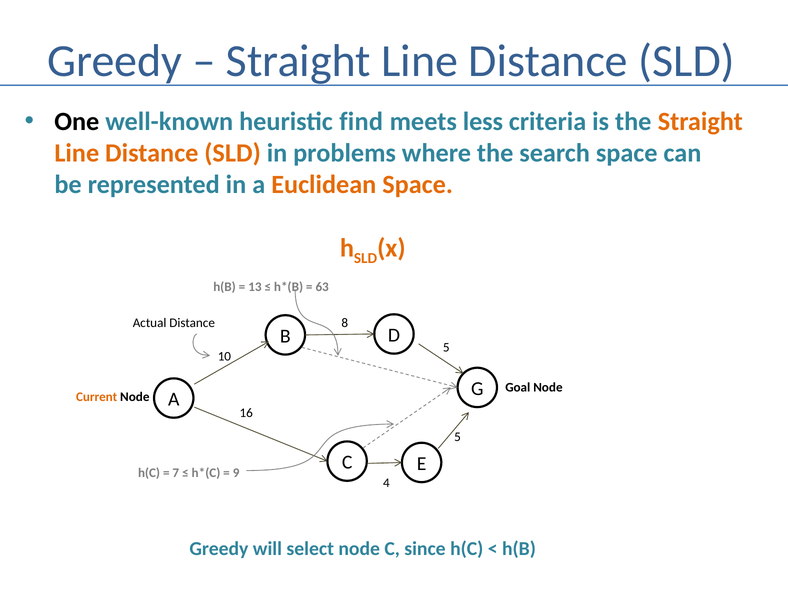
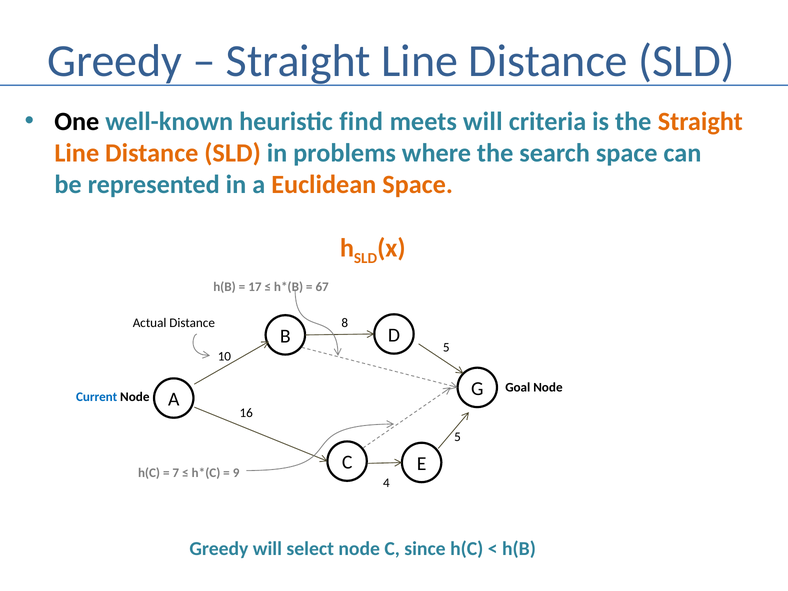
meets less: less -> will
13: 13 -> 17
63: 63 -> 67
Current colour: orange -> blue
